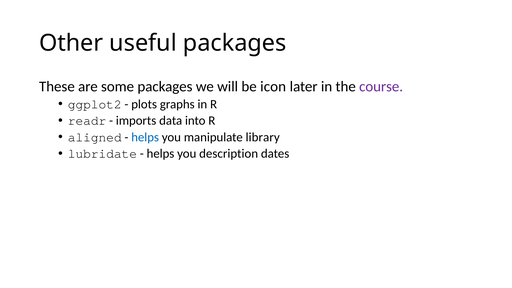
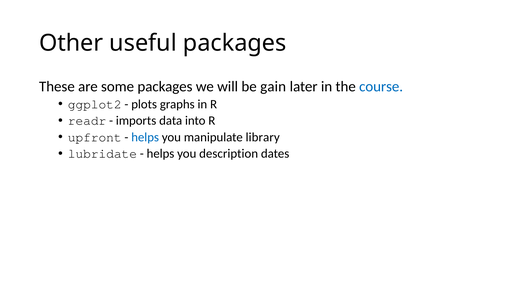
icon: icon -> gain
course colour: purple -> blue
aligned: aligned -> upfront
